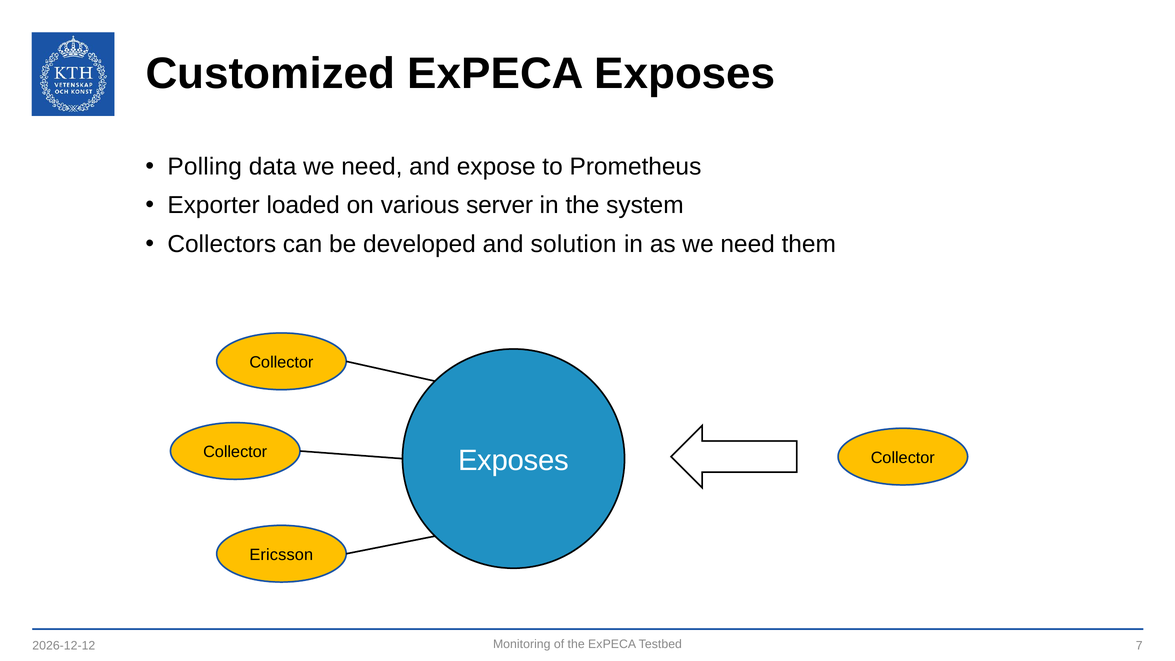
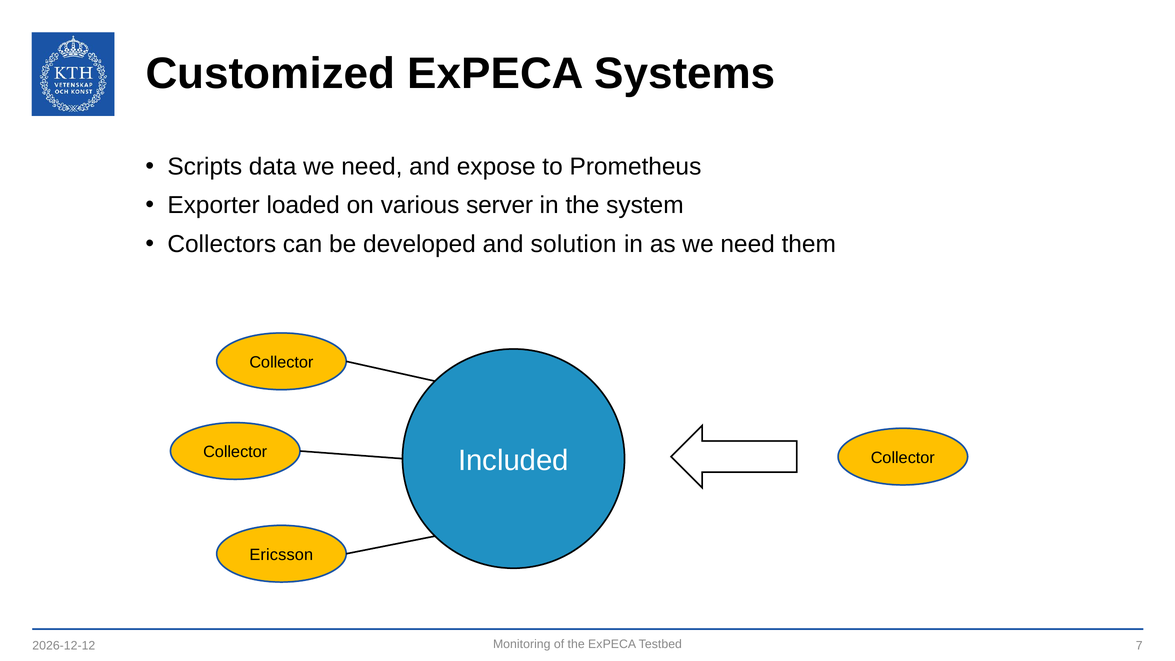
ExPECA Exposes: Exposes -> Systems
Polling: Polling -> Scripts
Exposes at (514, 461): Exposes -> Included
